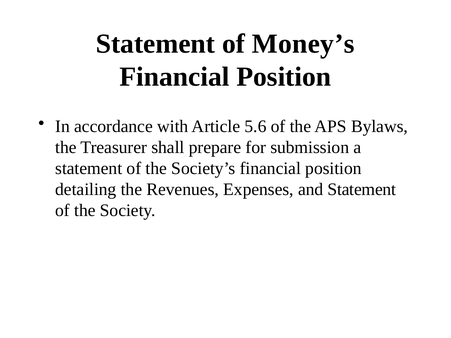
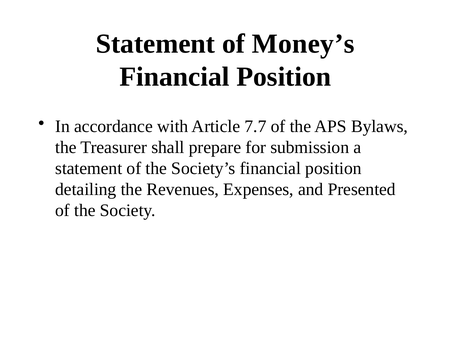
5.6: 5.6 -> 7.7
and Statement: Statement -> Presented
